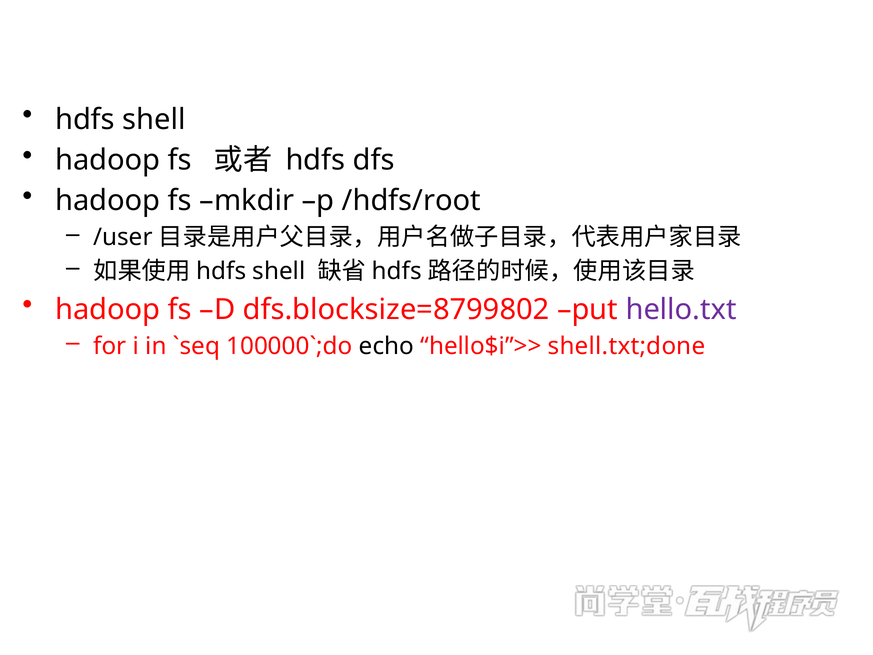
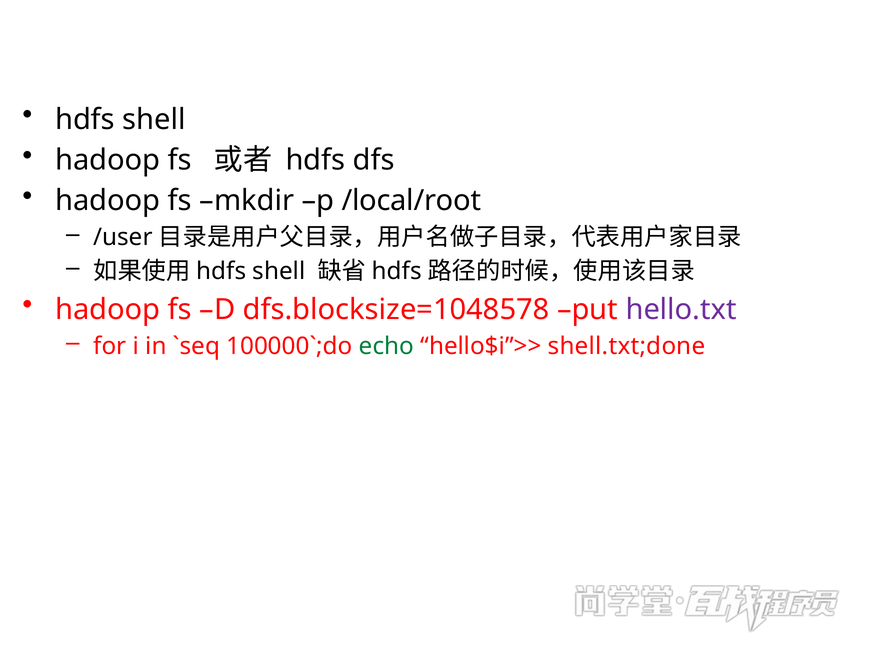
/hdfs/root: /hdfs/root -> /local/root
dfs.blocksize=8799802: dfs.blocksize=8799802 -> dfs.blocksize=1048578
echo colour: black -> green
